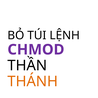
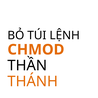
CHMOD colour: purple -> orange
